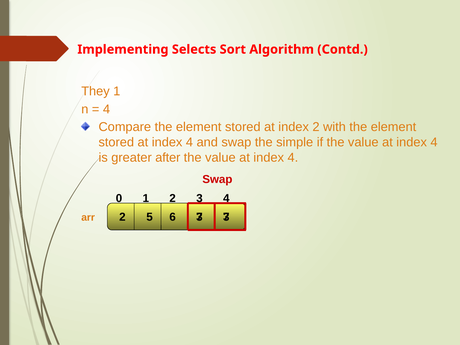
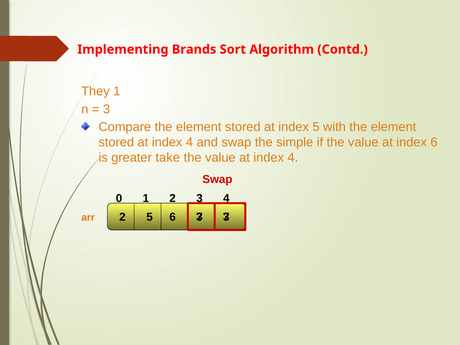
Selects: Selects -> Brands
4 at (107, 109): 4 -> 3
index 2: 2 -> 5
4 at (434, 142): 4 -> 6
after: after -> take
